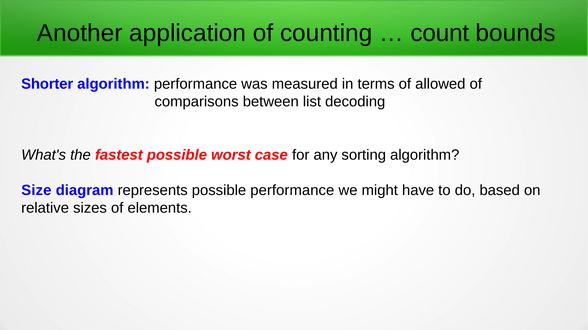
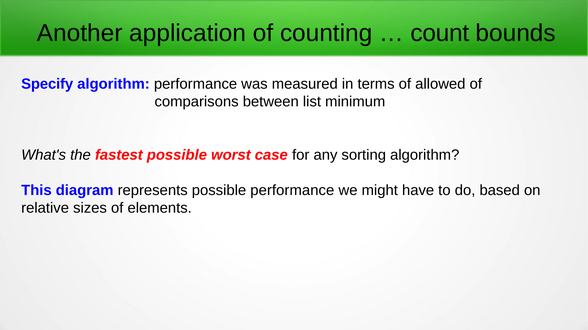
Shorter: Shorter -> Specify
decoding: decoding -> minimum
Size: Size -> This
